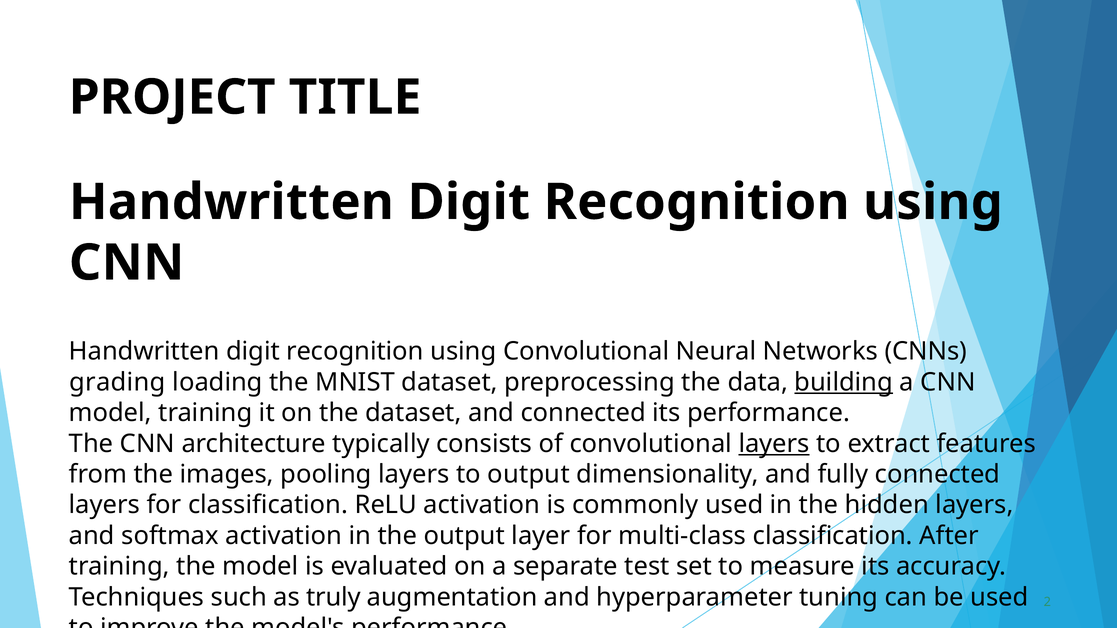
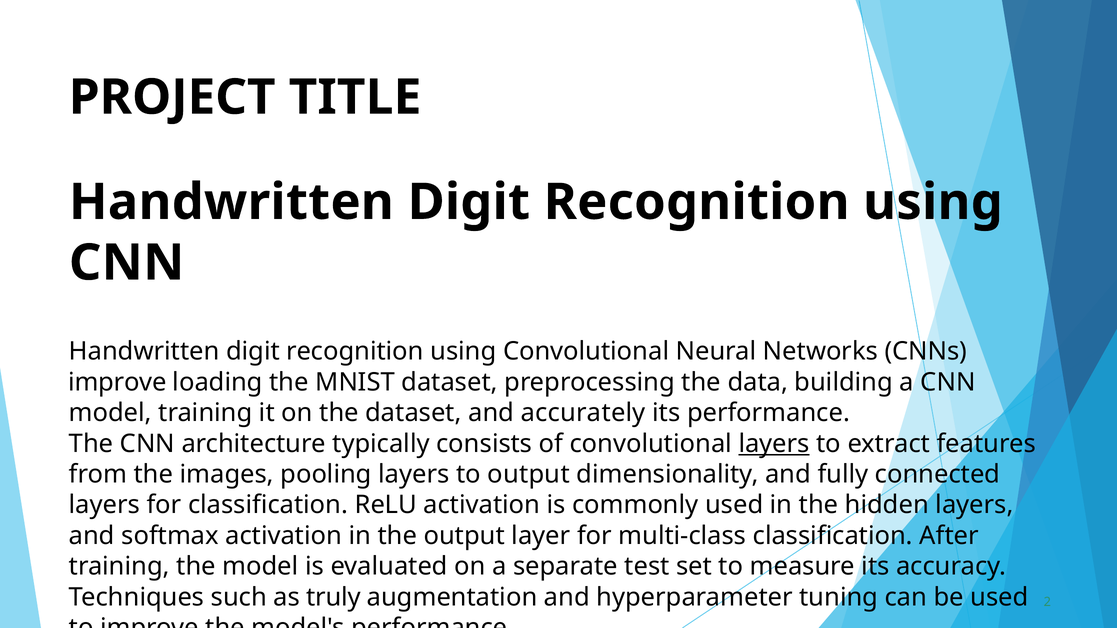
grading at (117, 382): grading -> improve
building underline: present -> none
and connected: connected -> accurately
